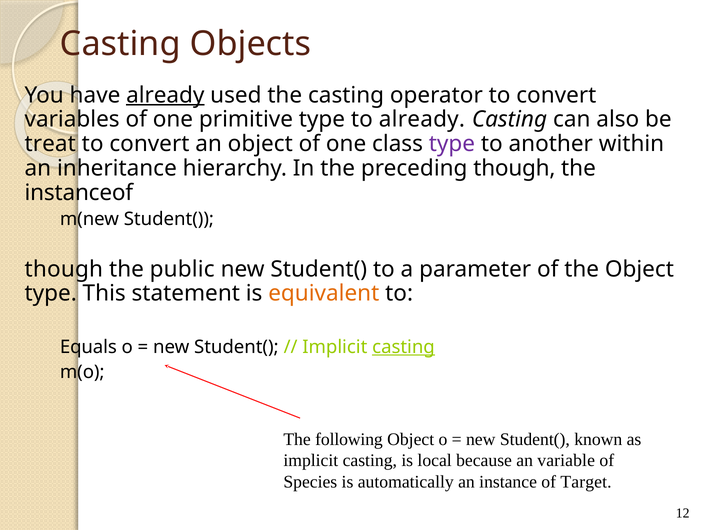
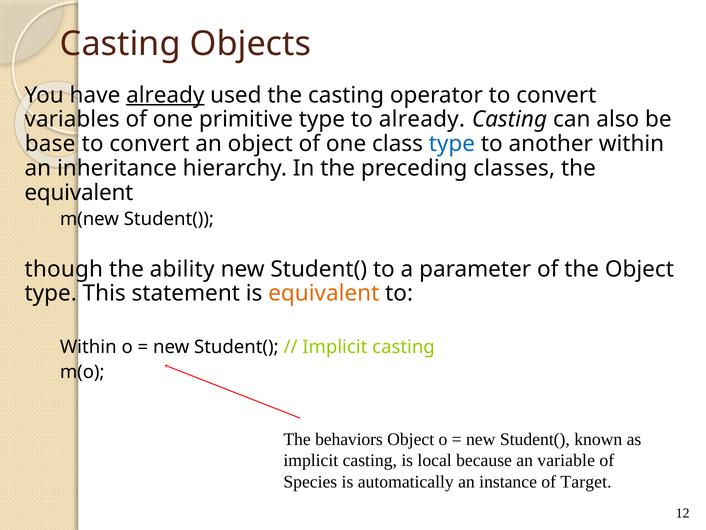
treat: treat -> base
type at (452, 144) colour: purple -> blue
preceding though: though -> classes
instanceof at (79, 192): instanceof -> equivalent
public: public -> ability
Equals at (88, 347): Equals -> Within
casting at (404, 347) underline: present -> none
following: following -> behaviors
